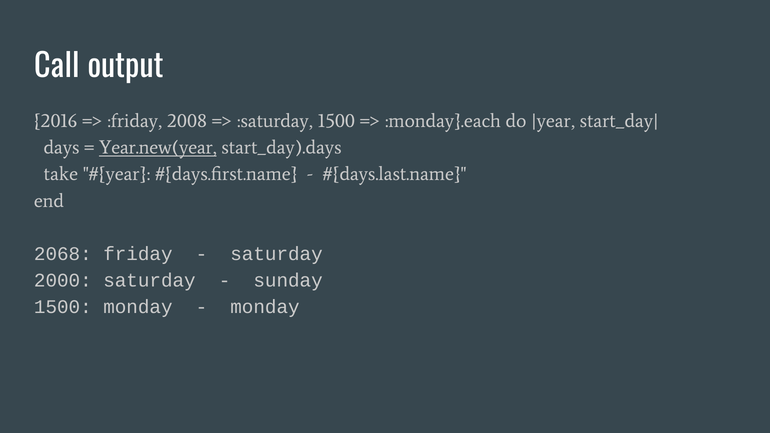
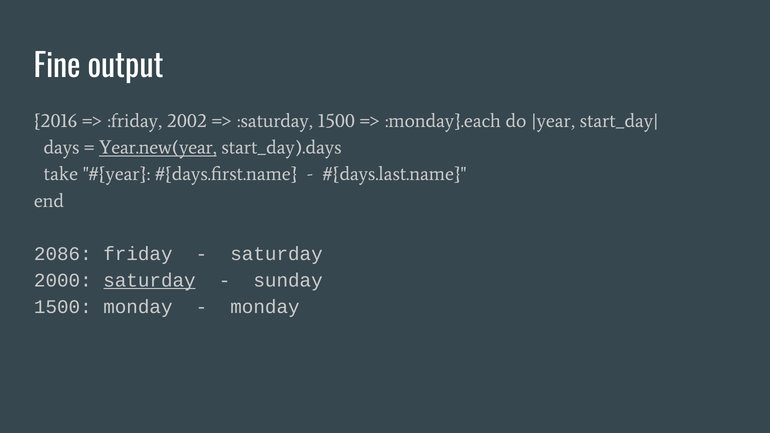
Call: Call -> Fine
2008: 2008 -> 2002
2068: 2068 -> 2086
saturday at (149, 280) underline: none -> present
